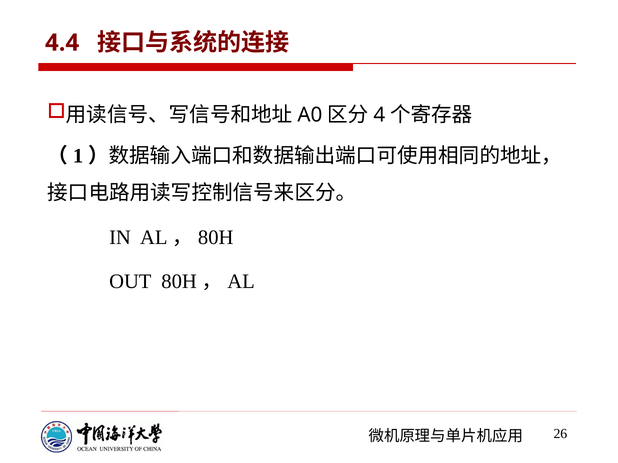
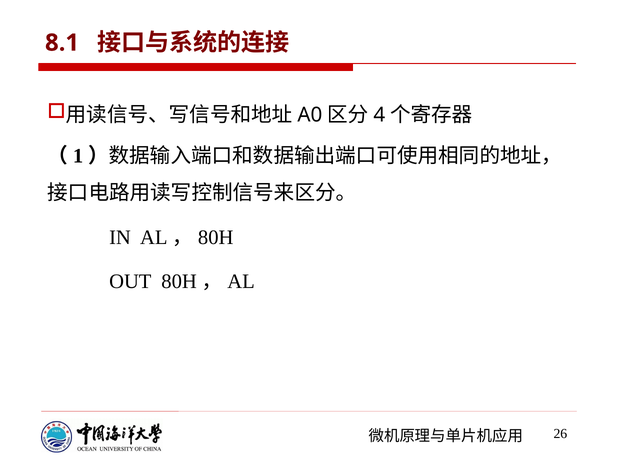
4.4: 4.4 -> 8.1
